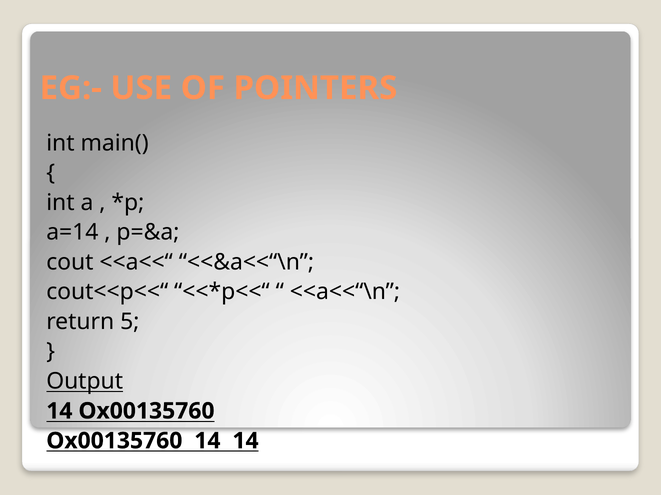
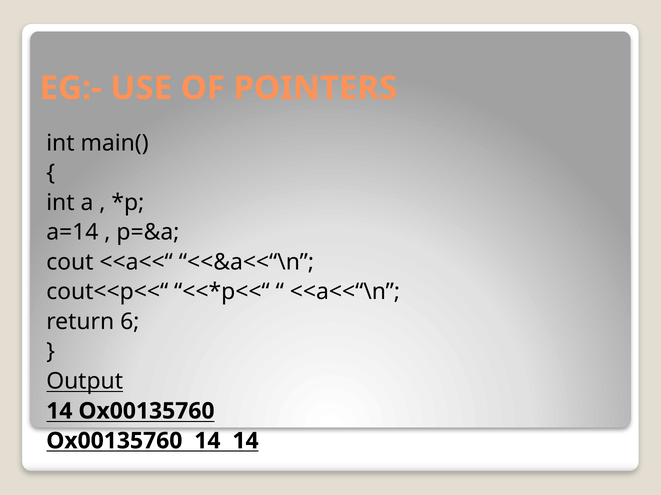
5: 5 -> 6
